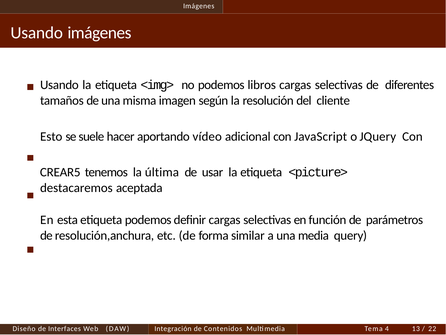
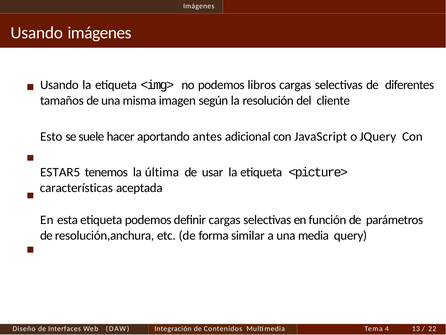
vídeo: vídeo -> antes
CREAR5: CREAR5 -> ESTAR5
destacaremos: destacaremos -> características
